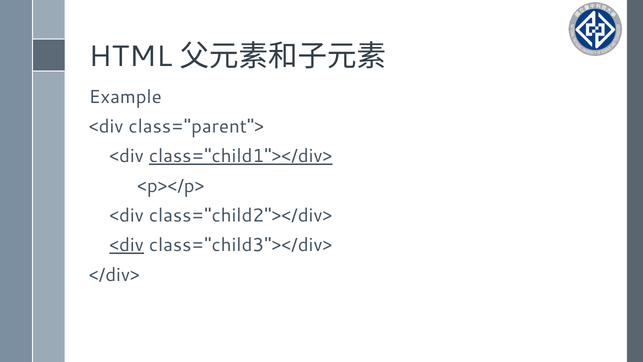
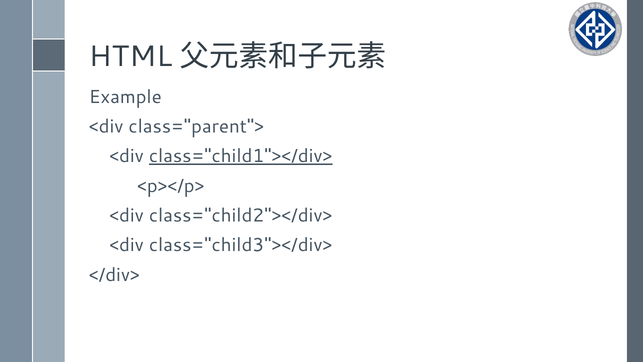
<div at (127, 245) underline: present -> none
